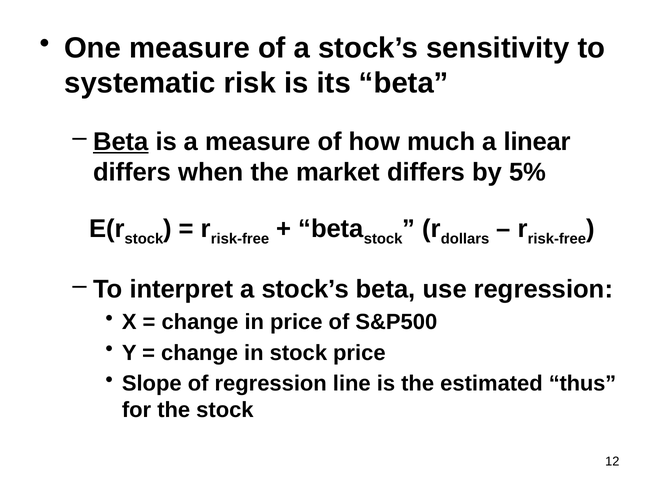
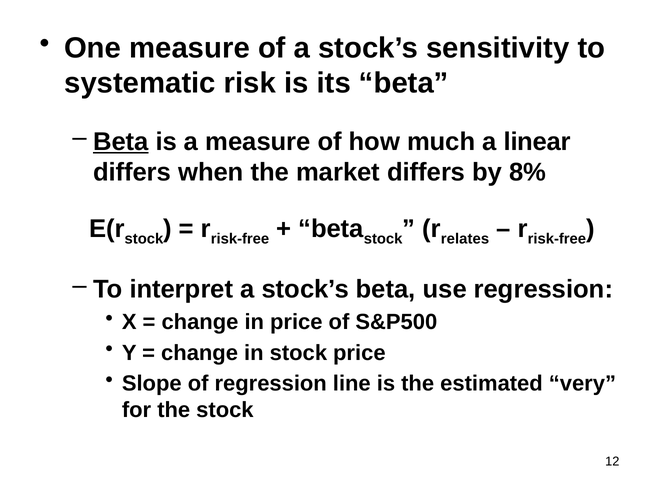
5%: 5% -> 8%
dollars: dollars -> relates
thus: thus -> very
